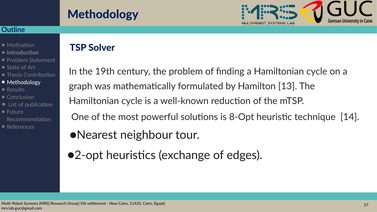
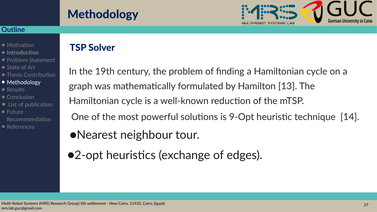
8-Opt: 8-Opt -> 9-Opt
